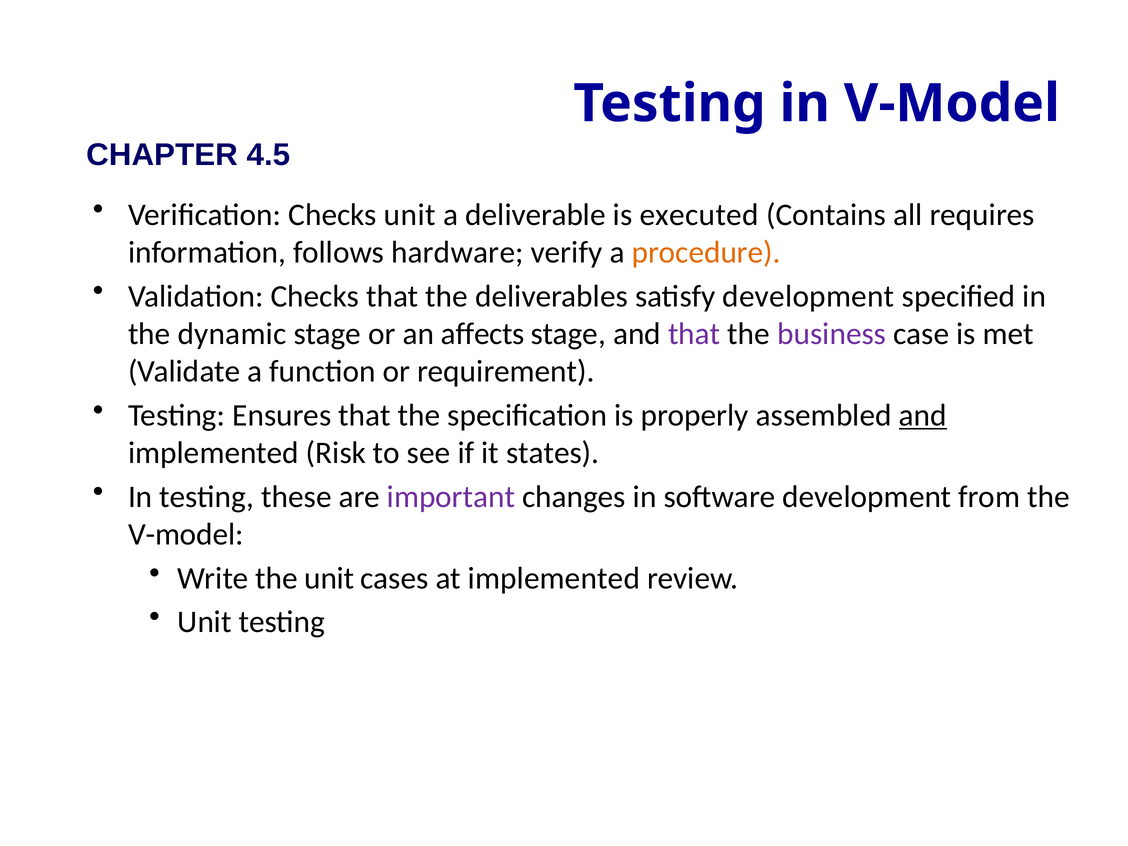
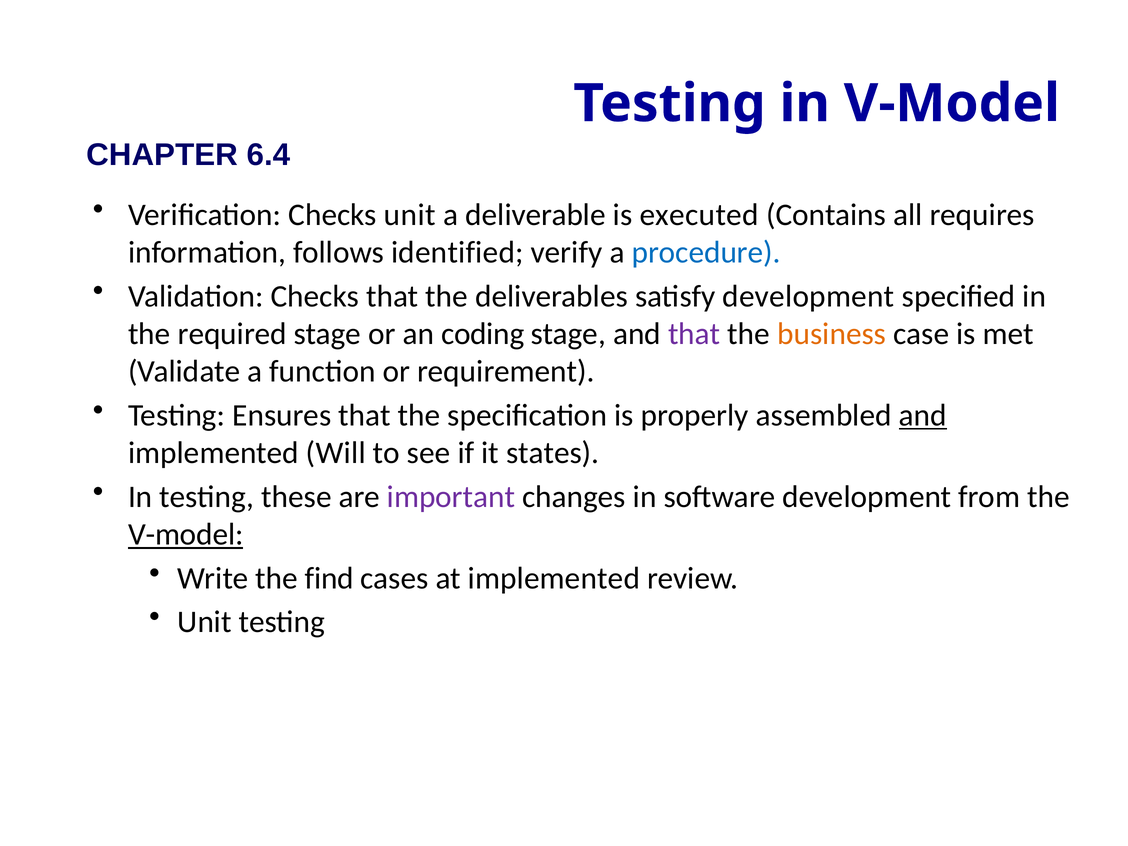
4.5: 4.5 -> 6.4
hardware: hardware -> identified
procedure colour: orange -> blue
dynamic: dynamic -> required
affects: affects -> coding
business colour: purple -> orange
Risk: Risk -> Will
V-model at (186, 534) underline: none -> present
the unit: unit -> find
